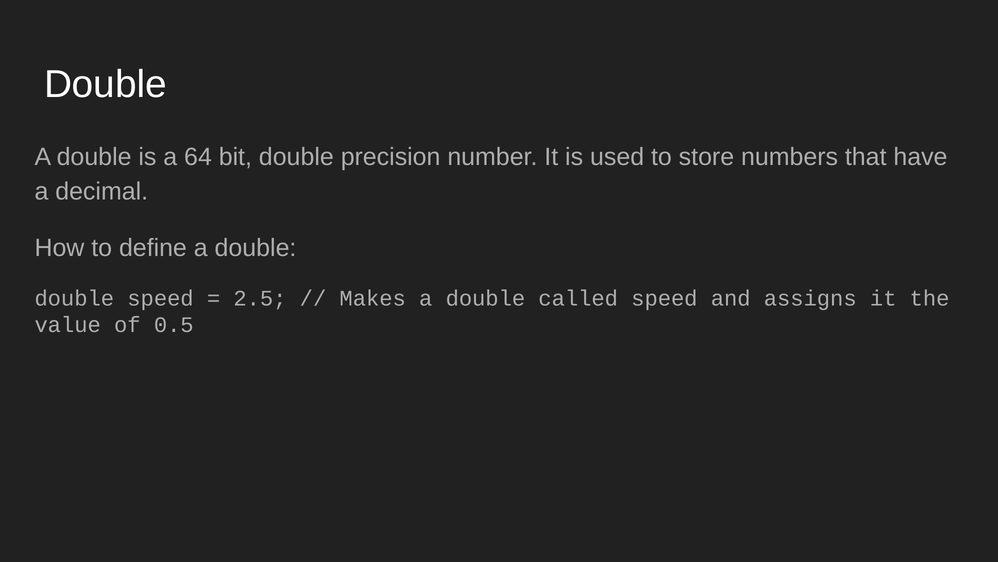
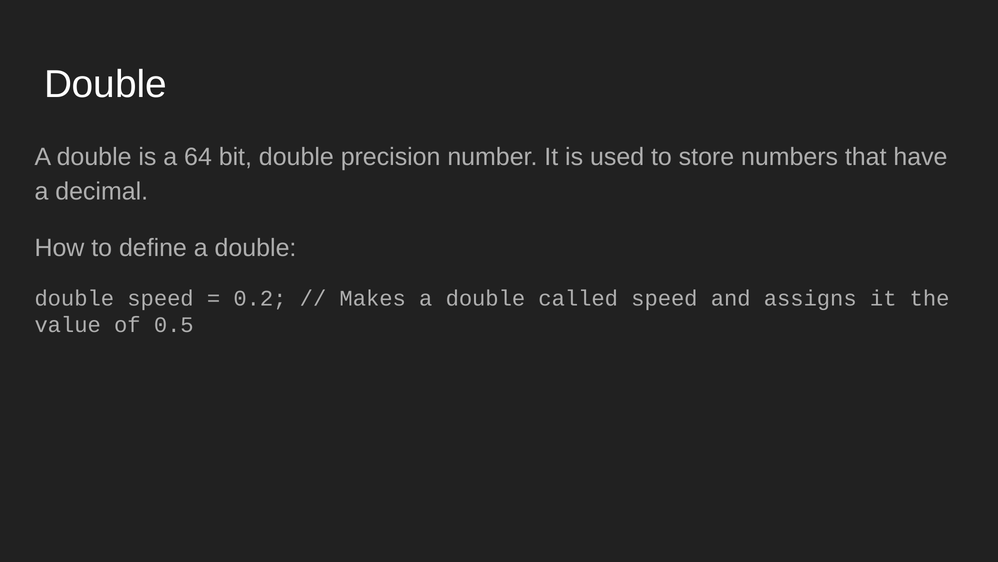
2.5: 2.5 -> 0.2
